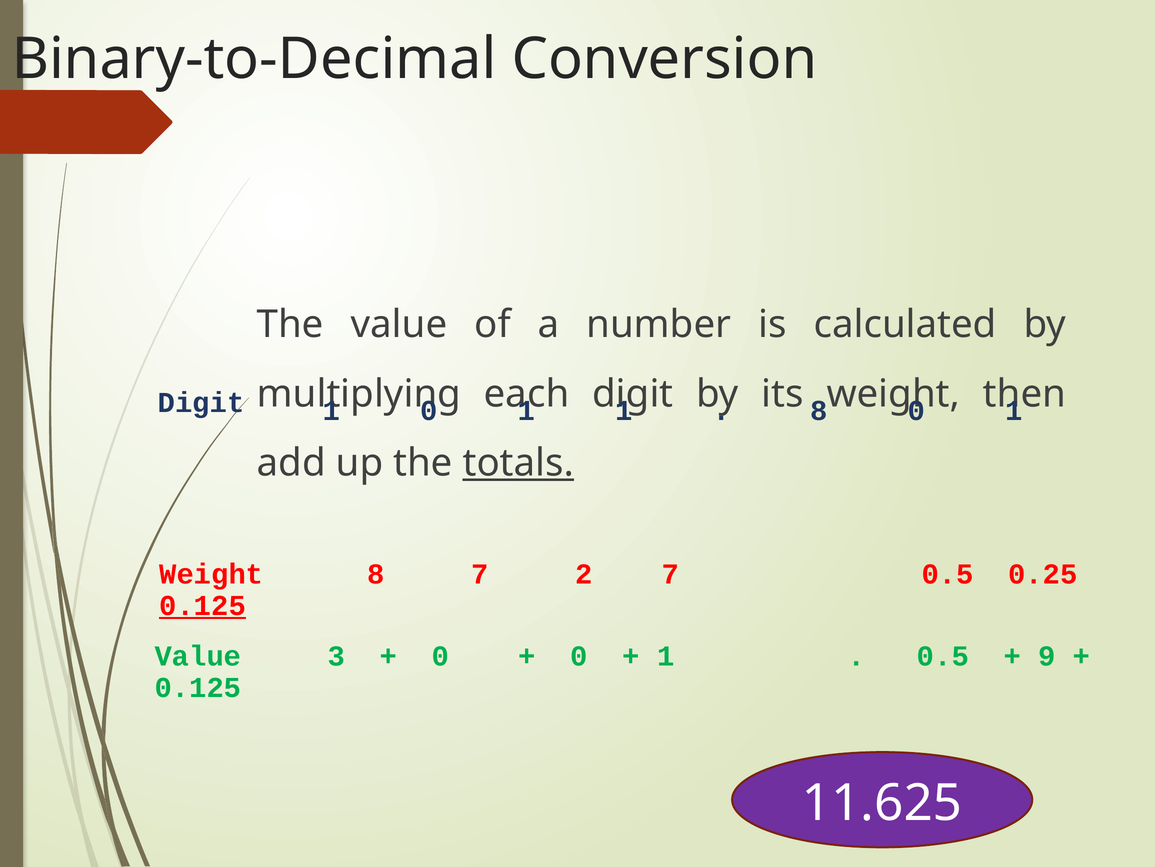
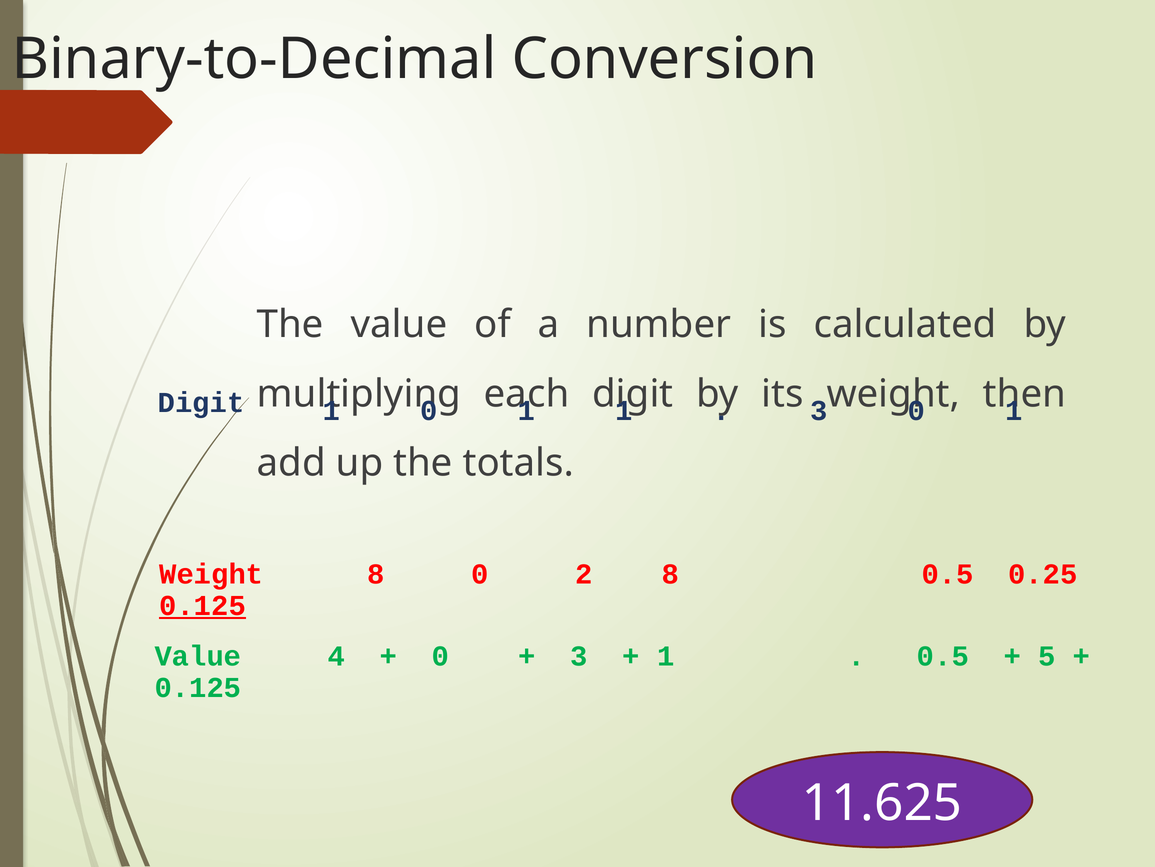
8 at (819, 410): 8 -> 3
totals underline: present -> none
8 7: 7 -> 0
2 7: 7 -> 8
3: 3 -> 4
0 at (579, 656): 0 -> 3
9: 9 -> 5
